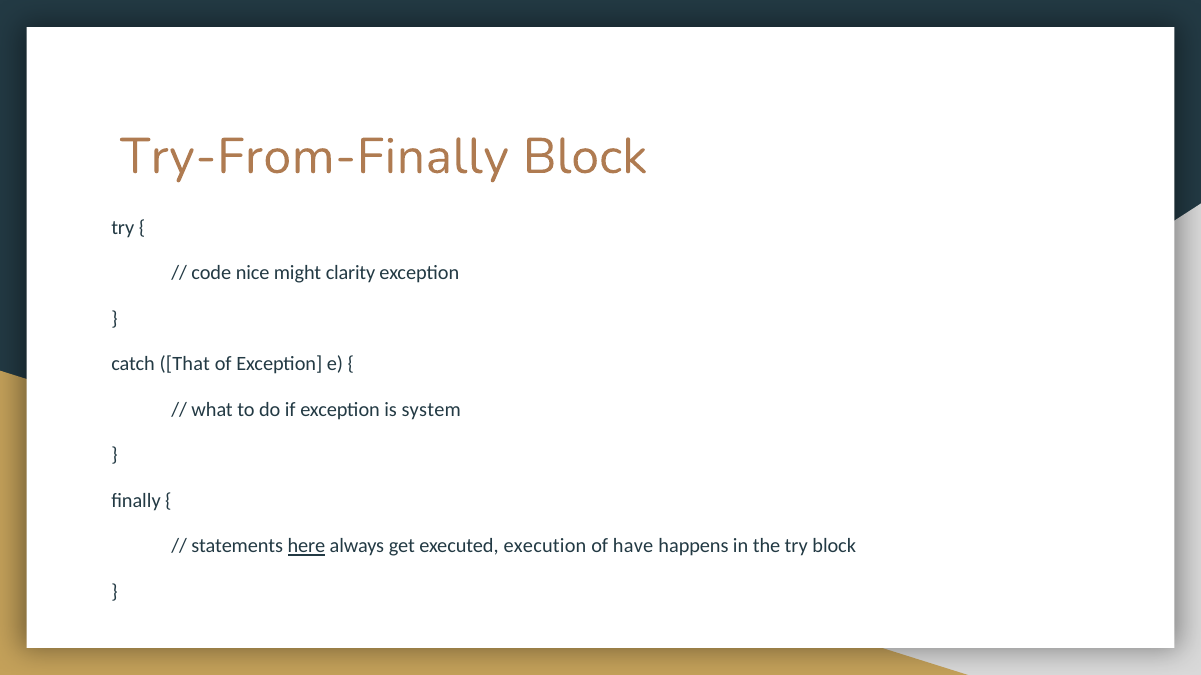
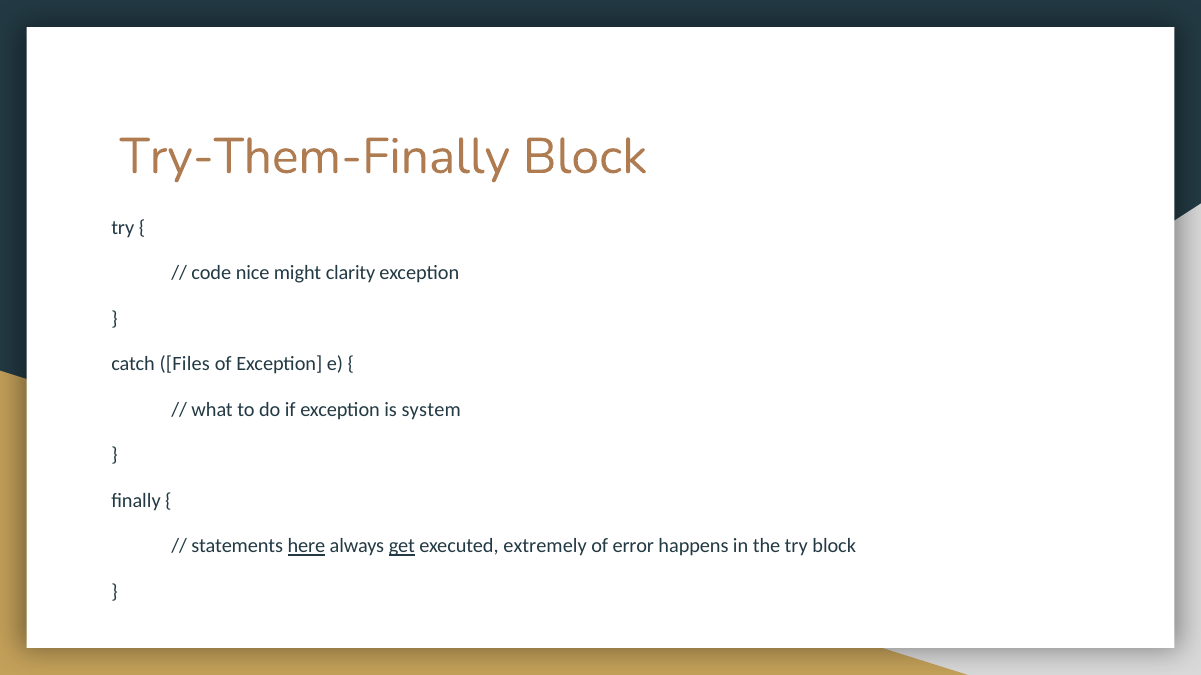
Try-From-Finally: Try-From-Finally -> Try-Them-Finally
That: That -> Files
get underline: none -> present
execution: execution -> extremely
have: have -> error
